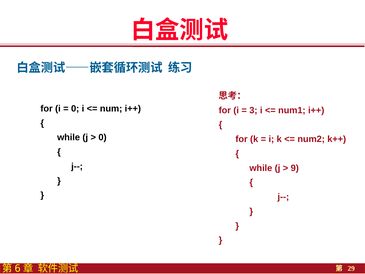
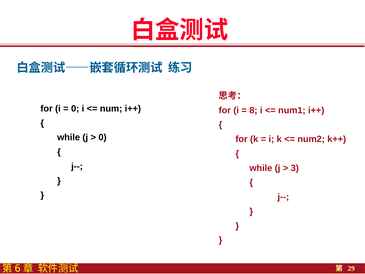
3: 3 -> 8
9: 9 -> 3
